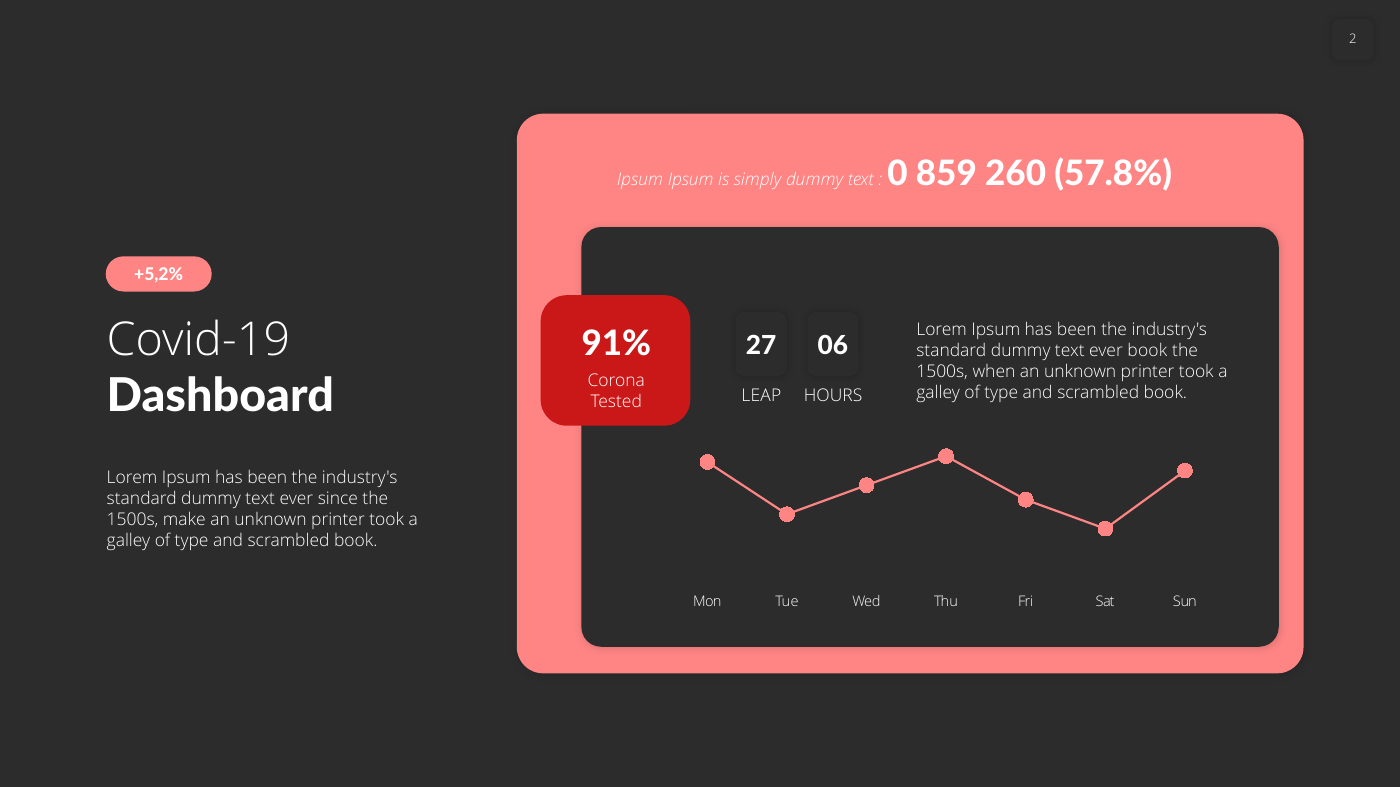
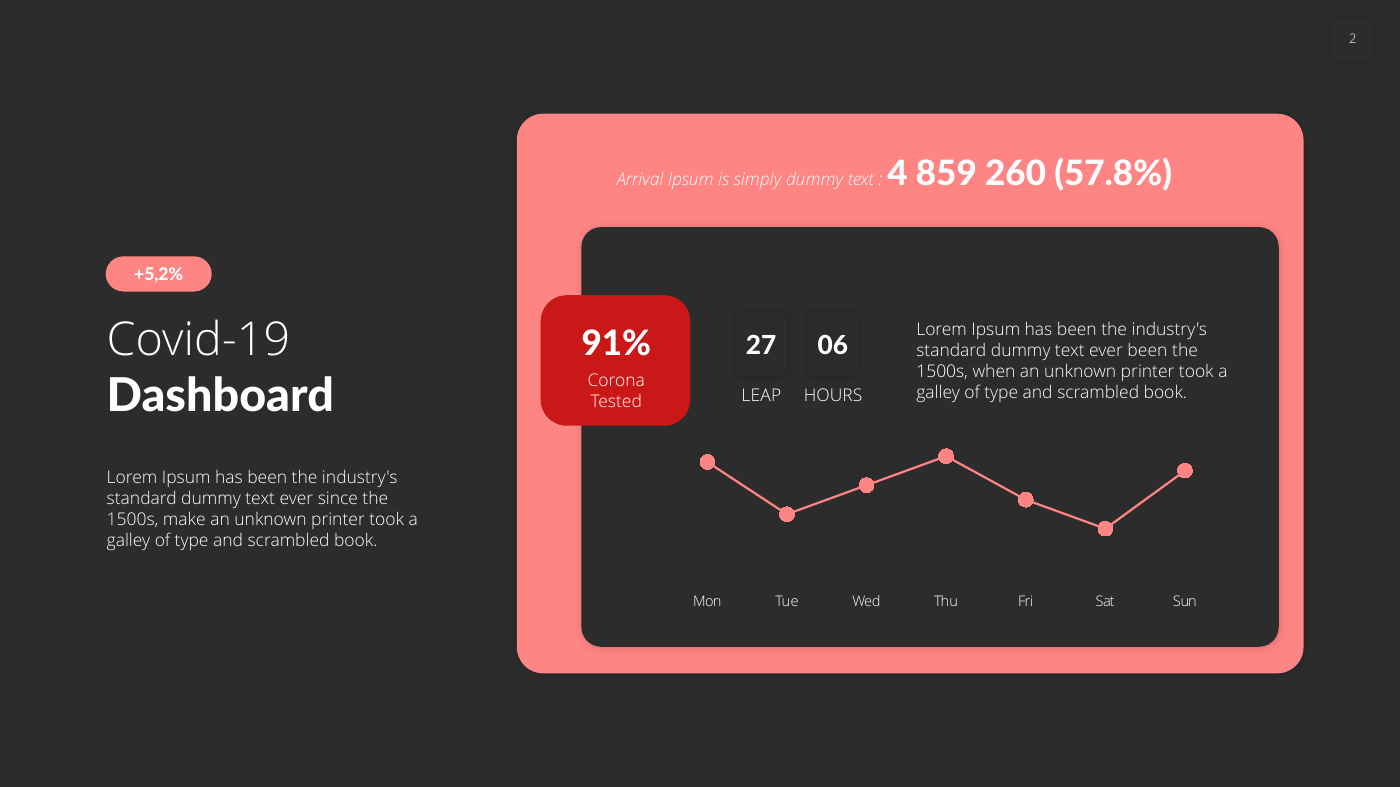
Ipsum at (640, 180): Ipsum -> Arrival
0: 0 -> 4
ever book: book -> been
